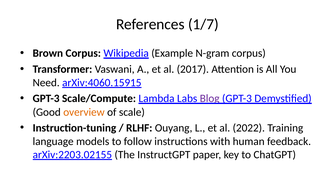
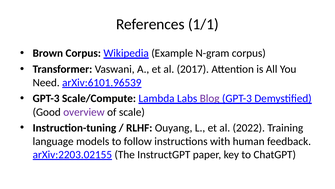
1/7: 1/7 -> 1/1
arXiv:4060.15915: arXiv:4060.15915 -> arXiv:6101.96539
overview colour: orange -> purple
